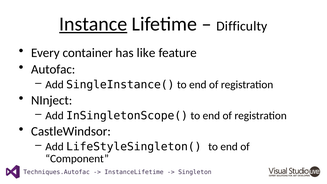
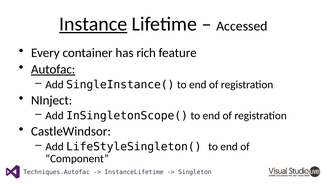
Difficulty: Difficulty -> Accessed
like: like -> rich
Autofac underline: none -> present
